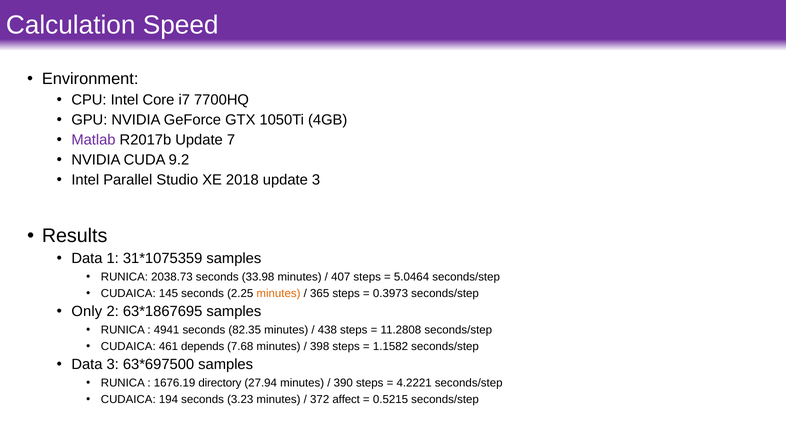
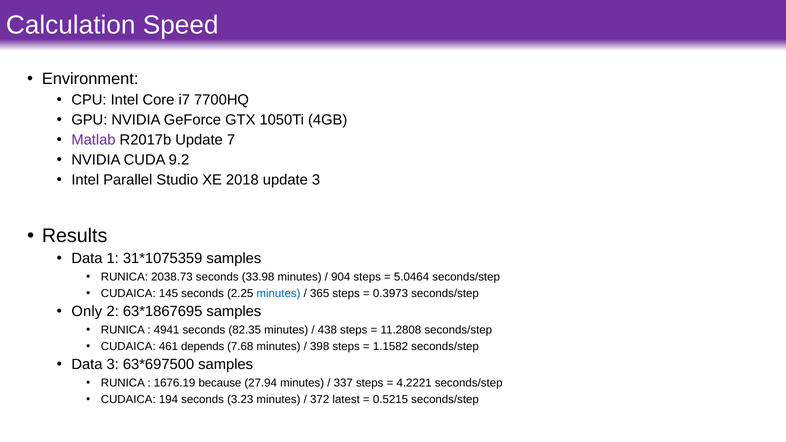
407: 407 -> 904
minutes at (278, 293) colour: orange -> blue
directory: directory -> because
390: 390 -> 337
affect: affect -> latest
